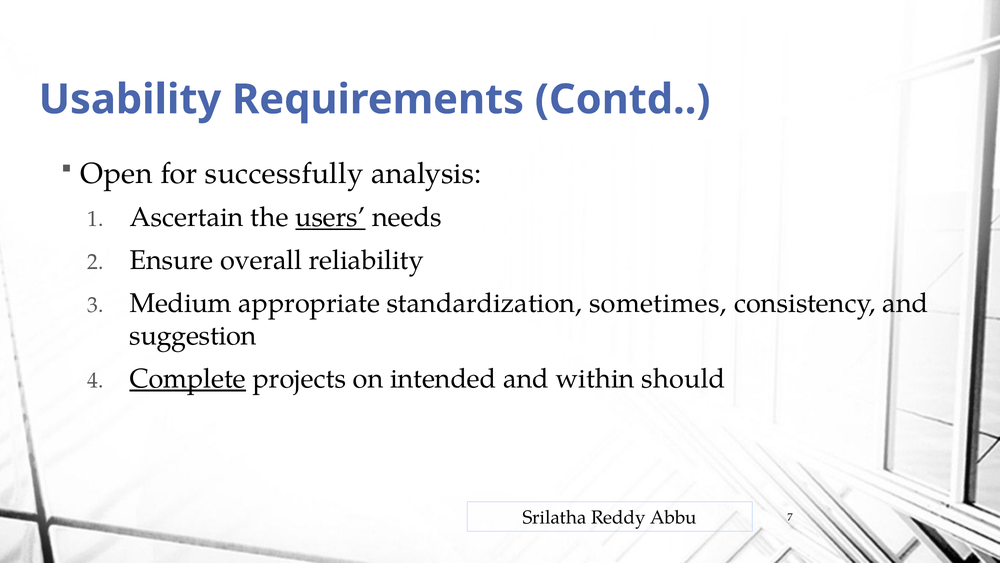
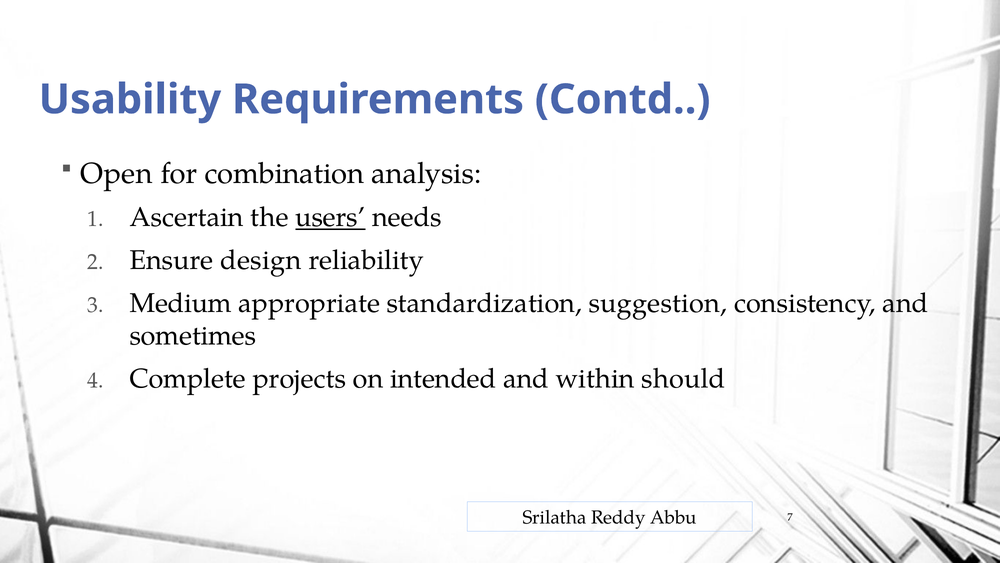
successfully: successfully -> combination
overall: overall -> design
sometimes: sometimes -> suggestion
suggestion: suggestion -> sometimes
Complete underline: present -> none
